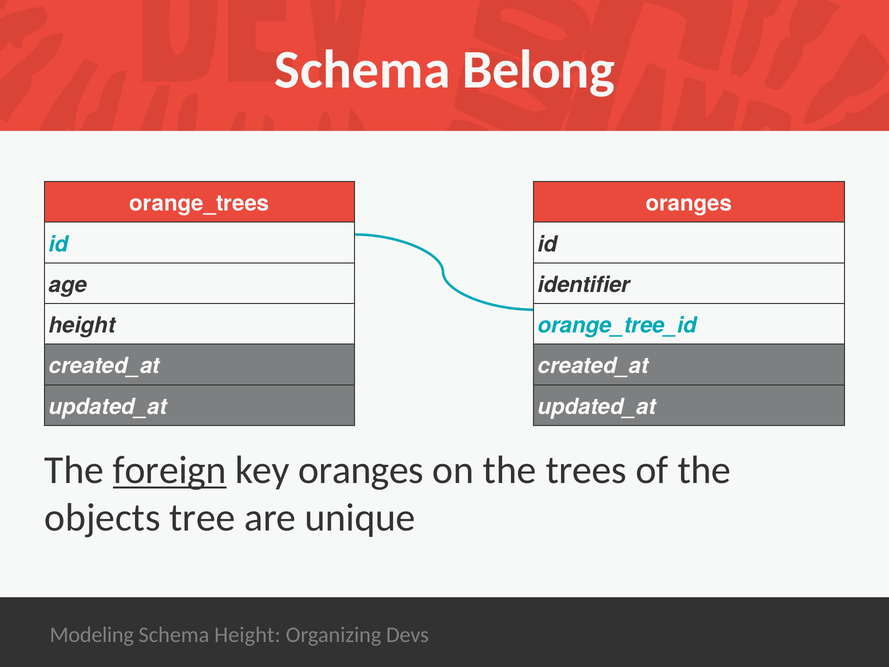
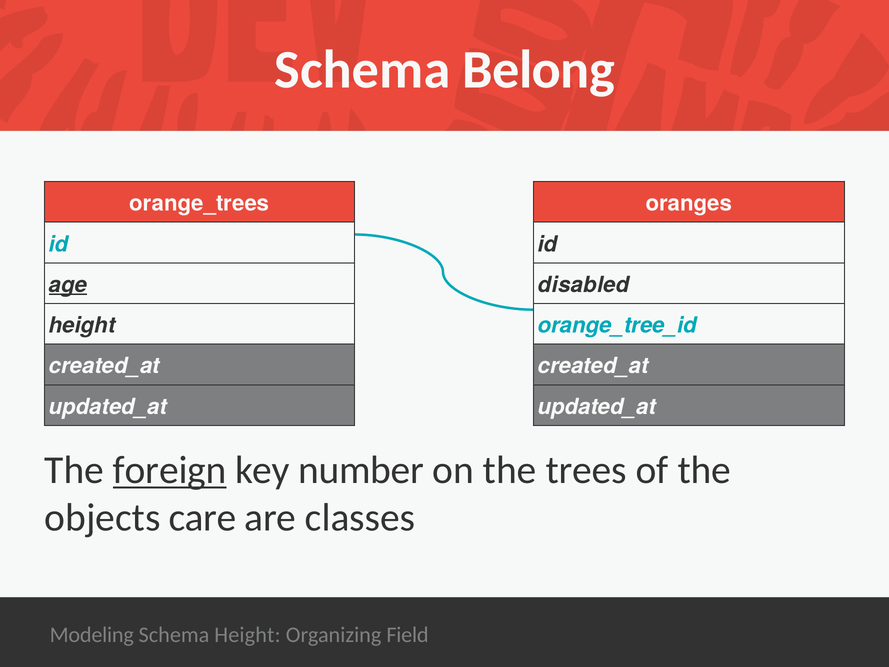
age underline: none -> present
identifier: identifier -> disabled
key oranges: oranges -> number
tree: tree -> care
unique: unique -> classes
Devs: Devs -> Field
